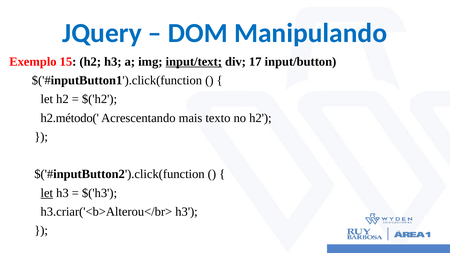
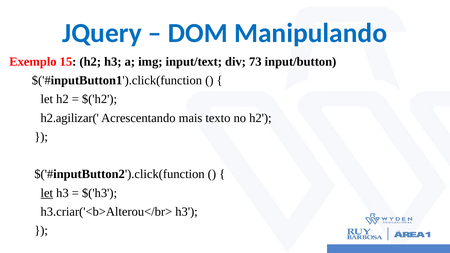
input/text underline: present -> none
17: 17 -> 73
h2.método(: h2.método( -> h2.agilizar(
